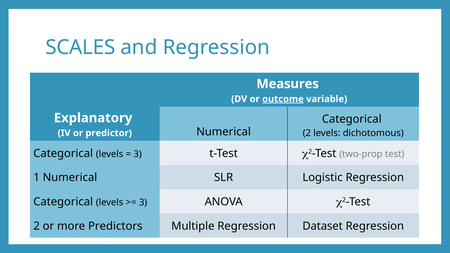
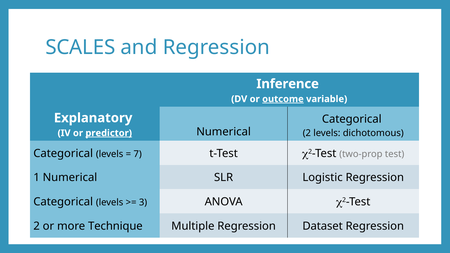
Measures: Measures -> Inference
predictor underline: none -> present
3 at (138, 154): 3 -> 7
Predictors: Predictors -> Technique
